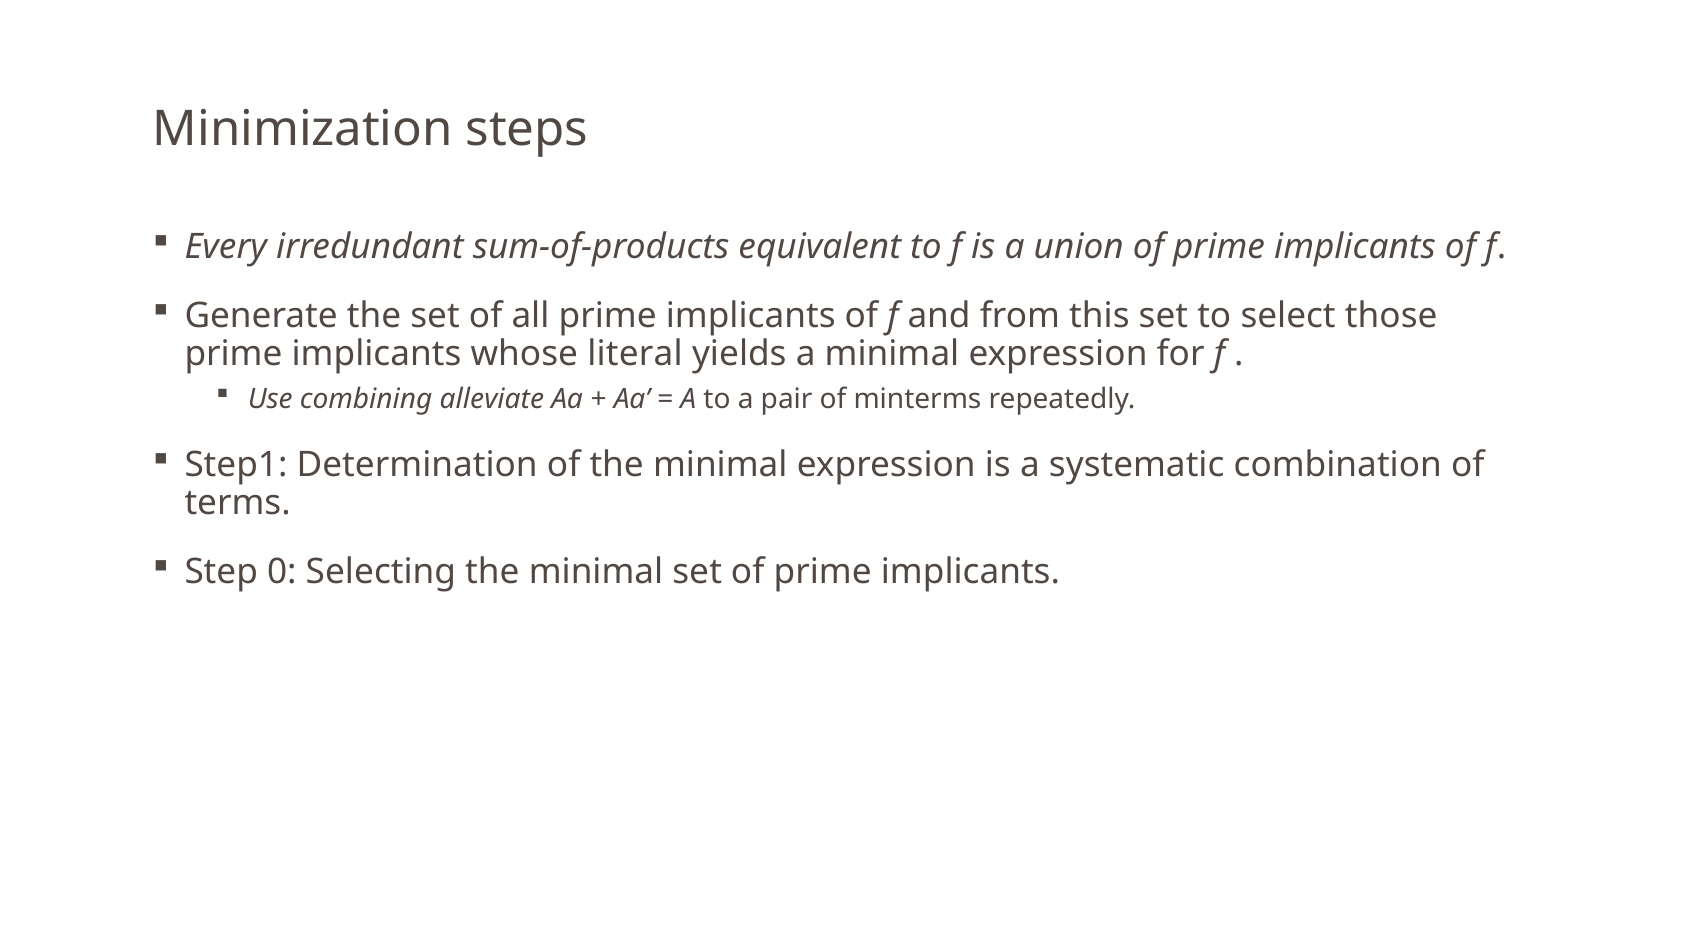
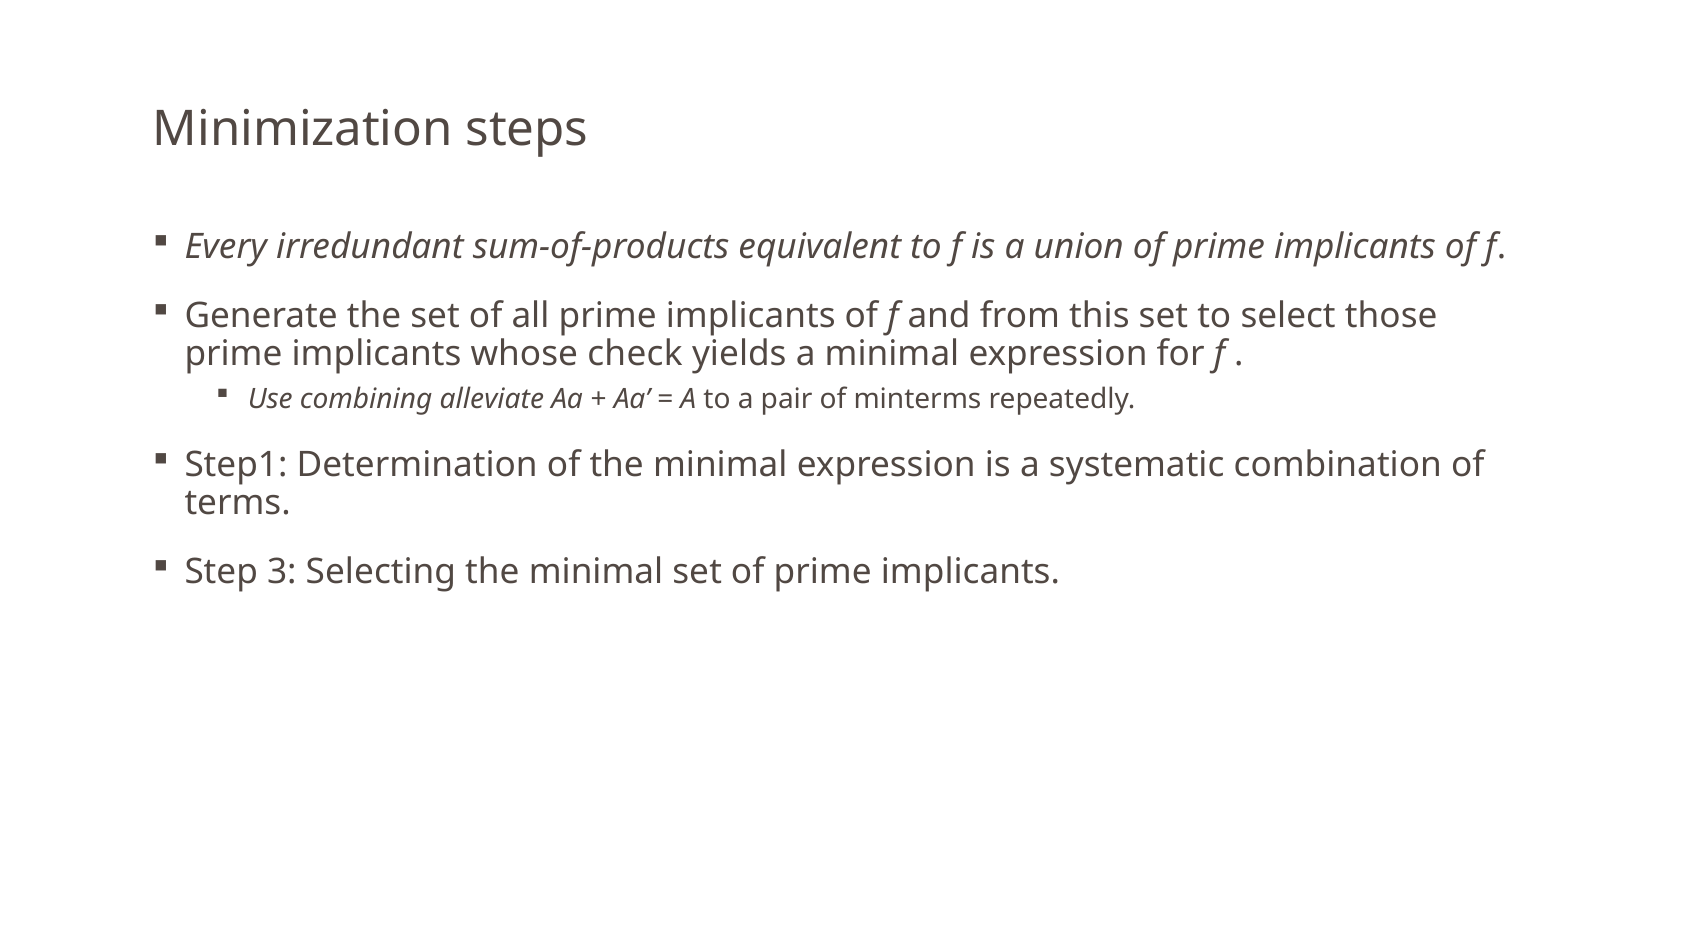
literal: literal -> check
0: 0 -> 3
